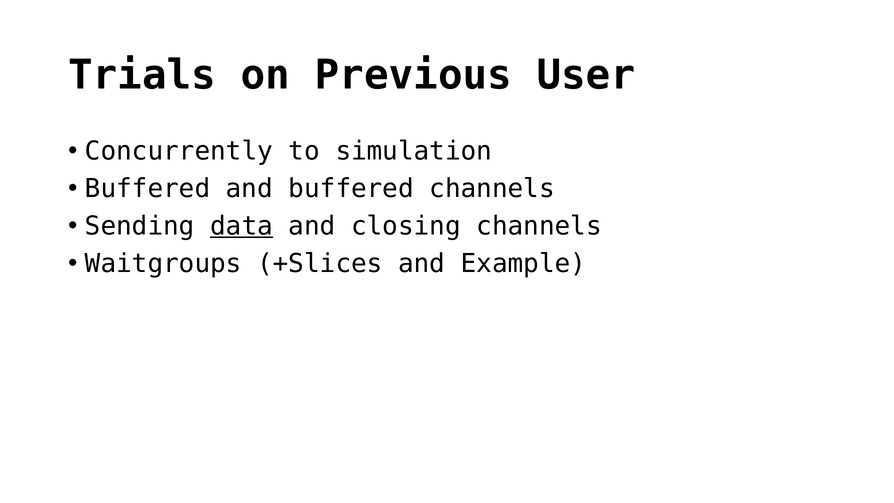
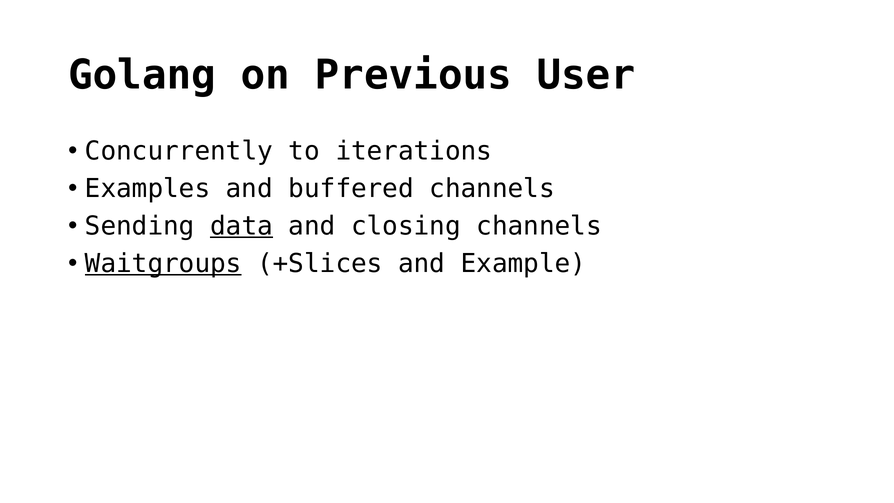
Trials: Trials -> Golang
simulation: simulation -> iterations
Buffered at (148, 189): Buffered -> Examples
Waitgroups underline: none -> present
